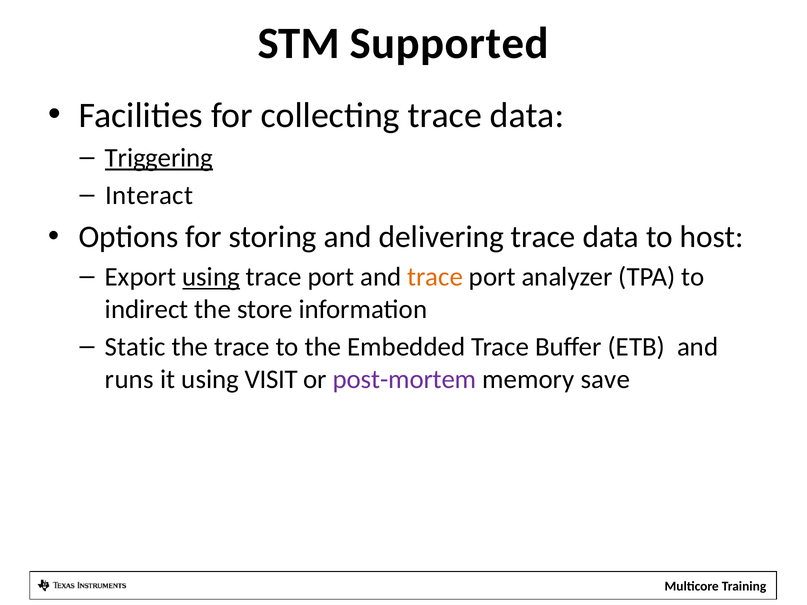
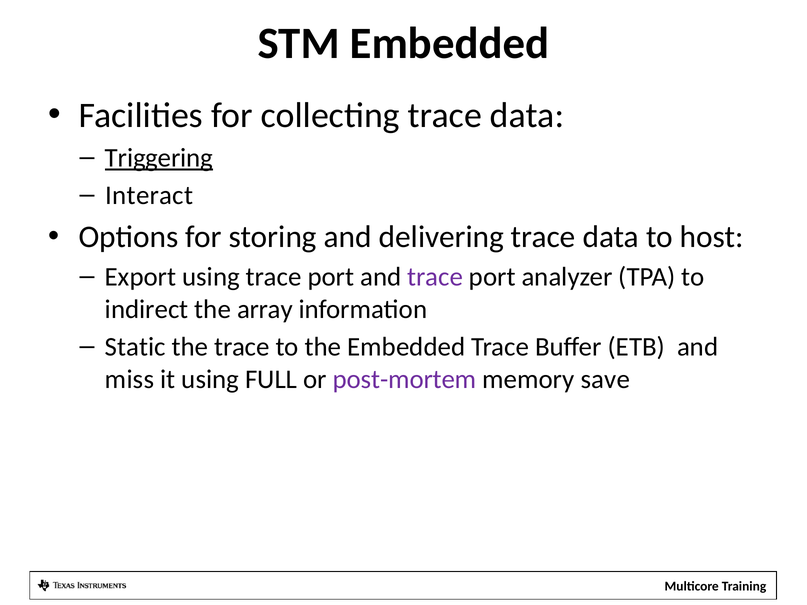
STM Supported: Supported -> Embedded
using at (211, 277) underline: present -> none
trace at (435, 277) colour: orange -> purple
store: store -> array
runs: runs -> miss
VISIT: VISIT -> FULL
